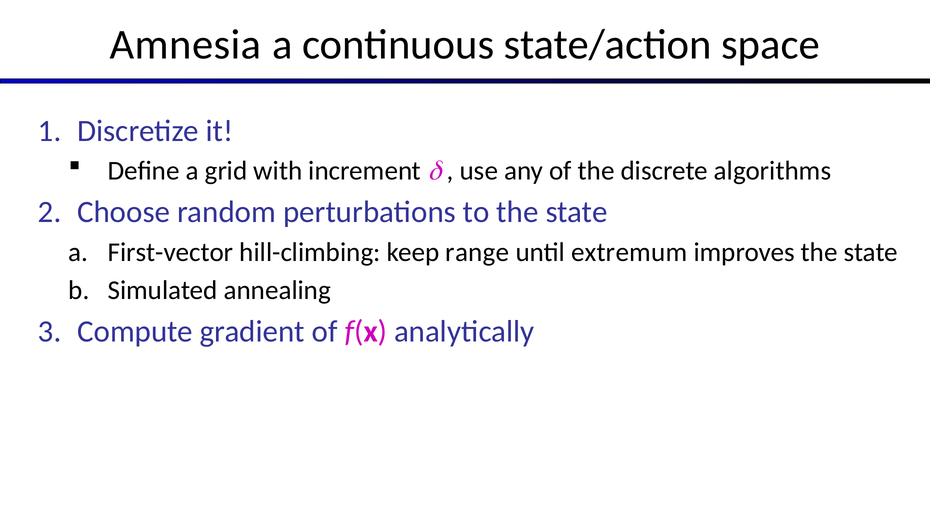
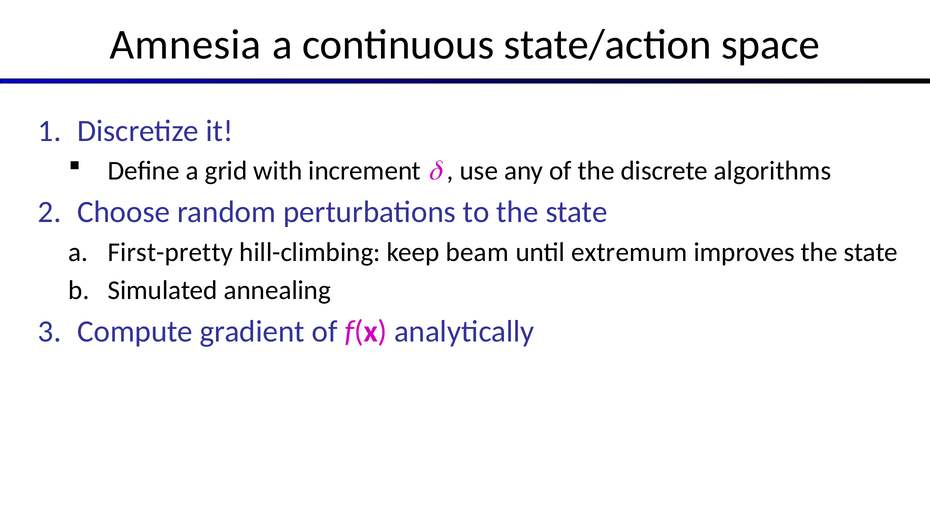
First-vector: First-vector -> First-pretty
range: range -> beam
